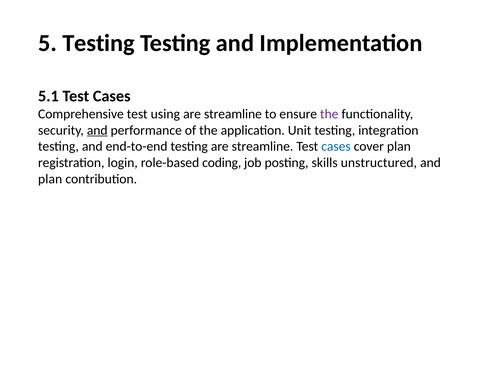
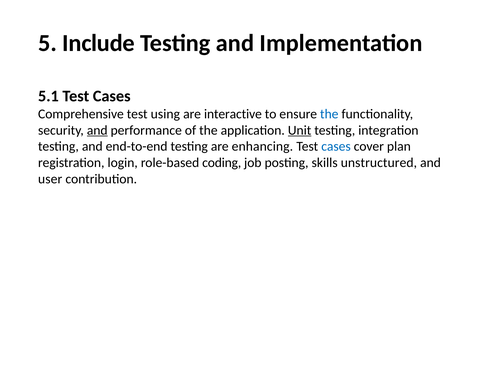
5 Testing: Testing -> Include
streamline at (233, 114): streamline -> interactive
the at (329, 114) colour: purple -> blue
Unit underline: none -> present
testing are streamline: streamline -> enhancing
plan at (50, 179): plan -> user
